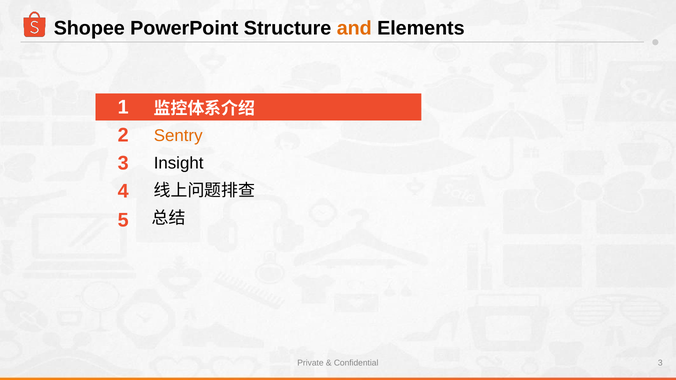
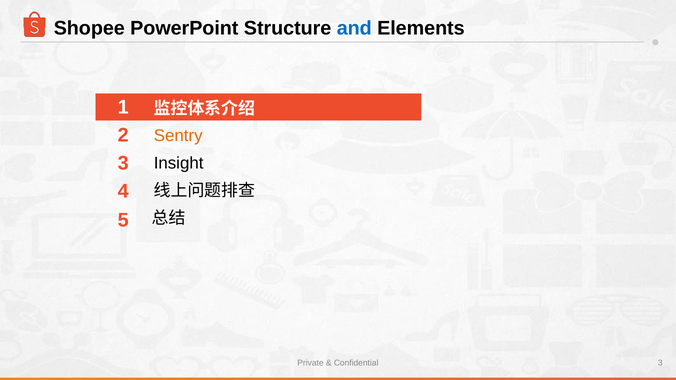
and colour: orange -> blue
